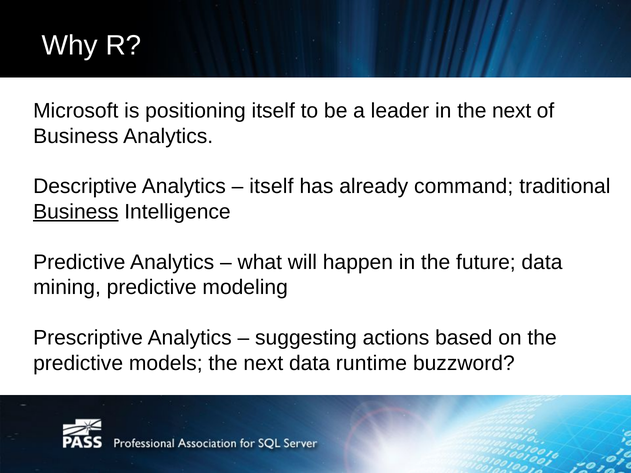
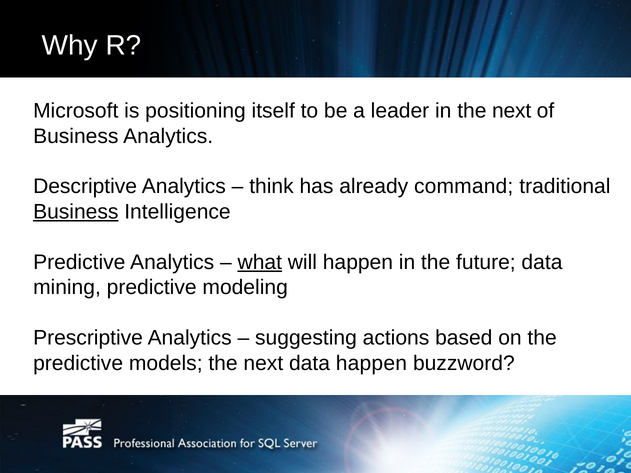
itself at (271, 187): itself -> think
what underline: none -> present
data runtime: runtime -> happen
